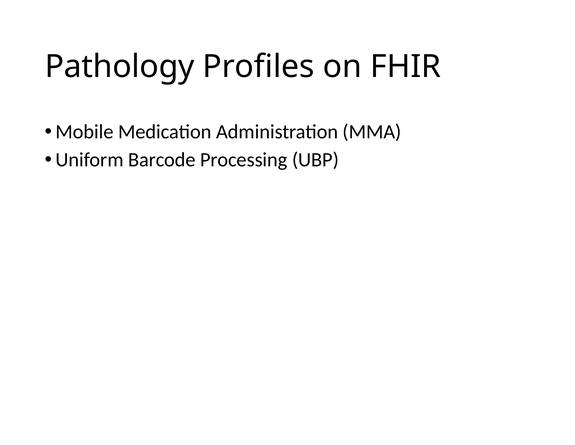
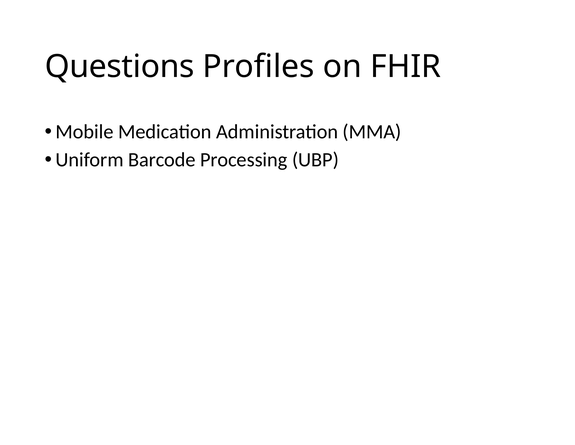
Pathology: Pathology -> Questions
